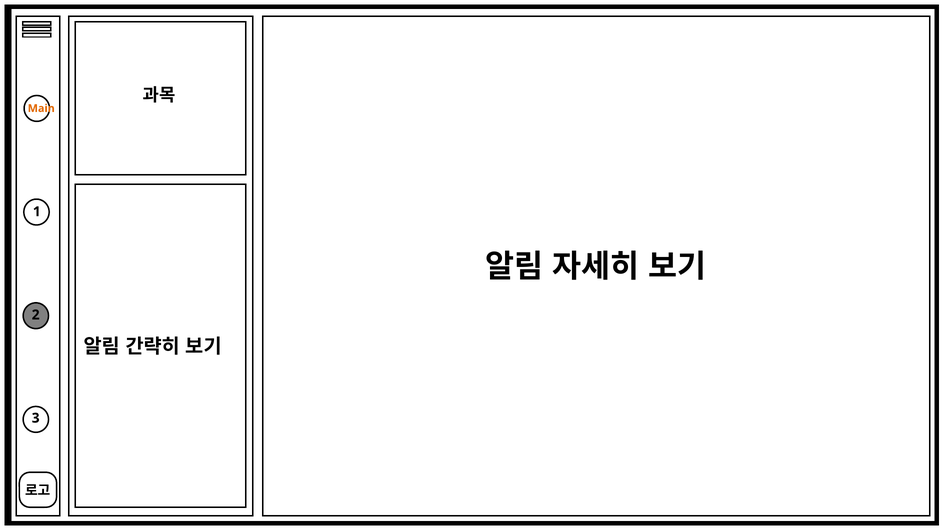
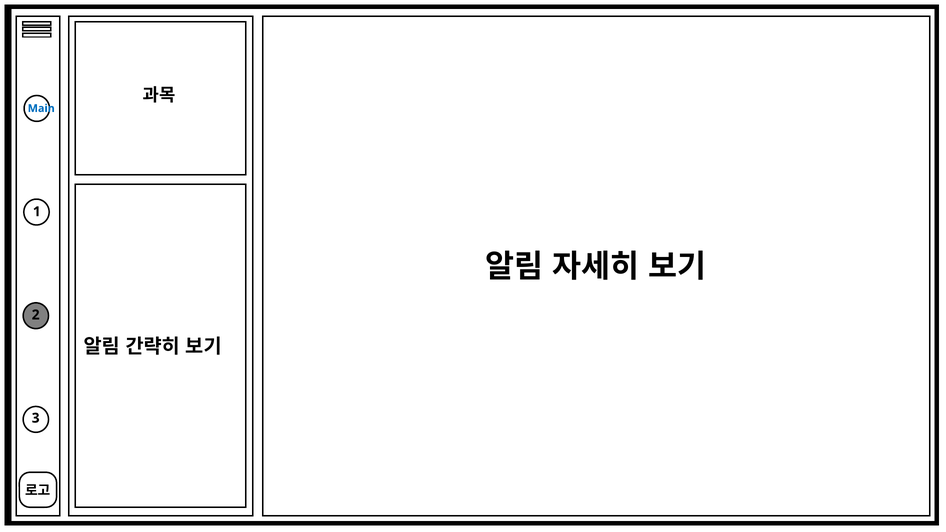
Main colour: orange -> blue
